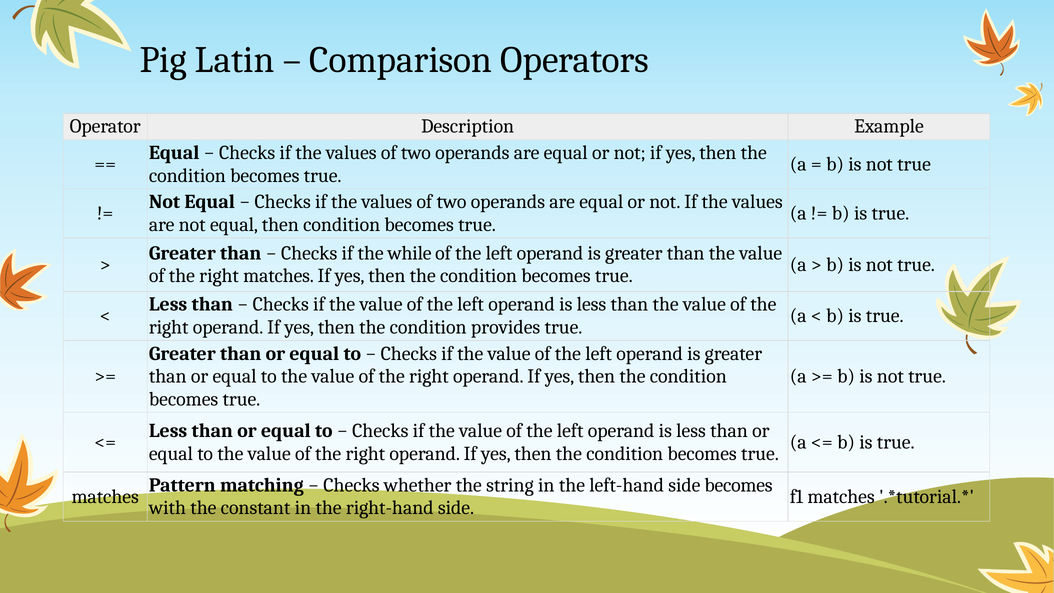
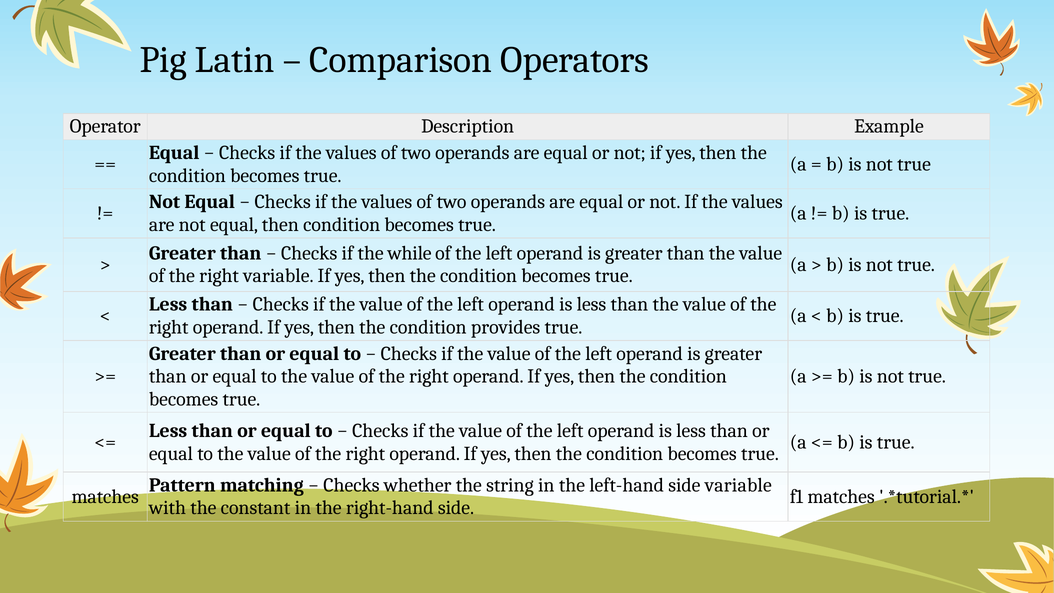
right matches: matches -> variable
side becomes: becomes -> variable
